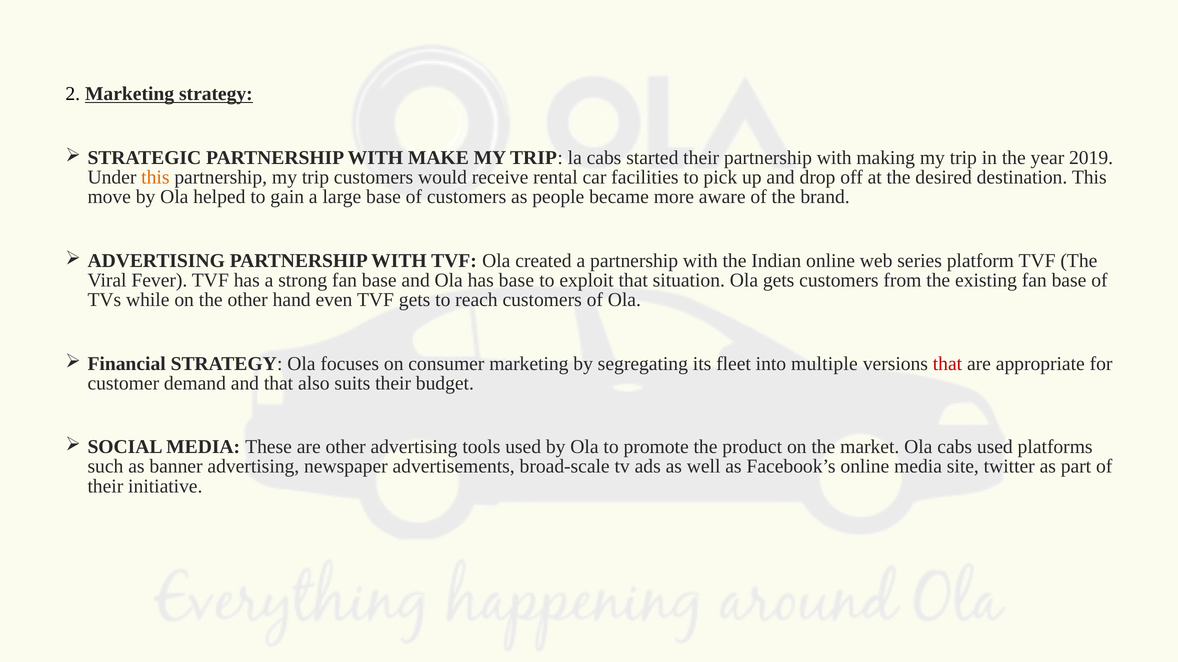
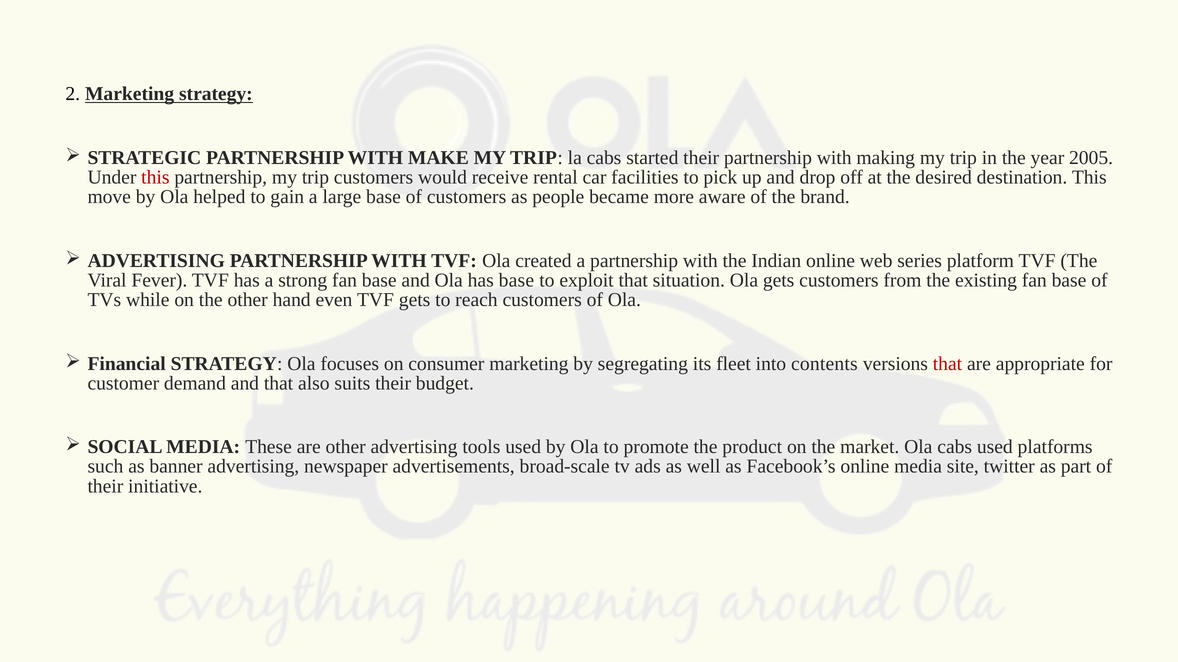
2019: 2019 -> 2005
this at (155, 177) colour: orange -> red
multiple: multiple -> contents
